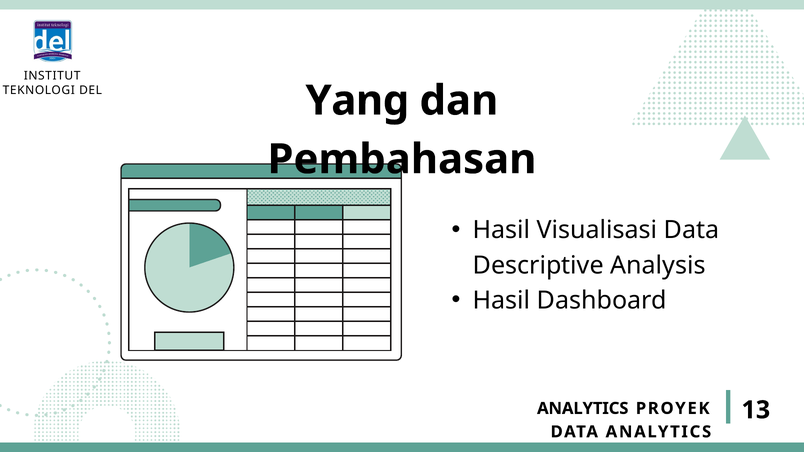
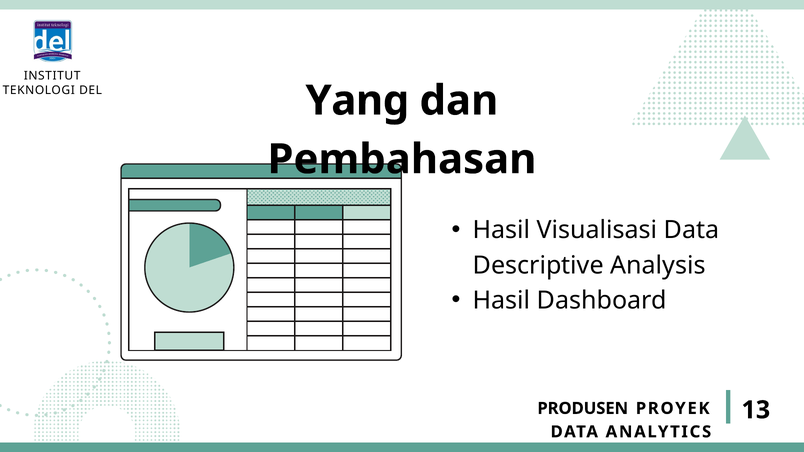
ANALYTICS at (583, 409): ANALYTICS -> PRODUSEN
